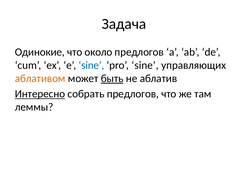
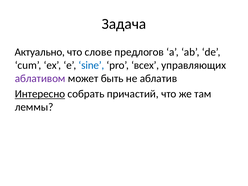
Одинокие: Одинокие -> Актуально
около: около -> слове
pro sine: sine -> всех
аблативом colour: orange -> purple
быть underline: present -> none
собрать предлогов: предлогов -> причастий
